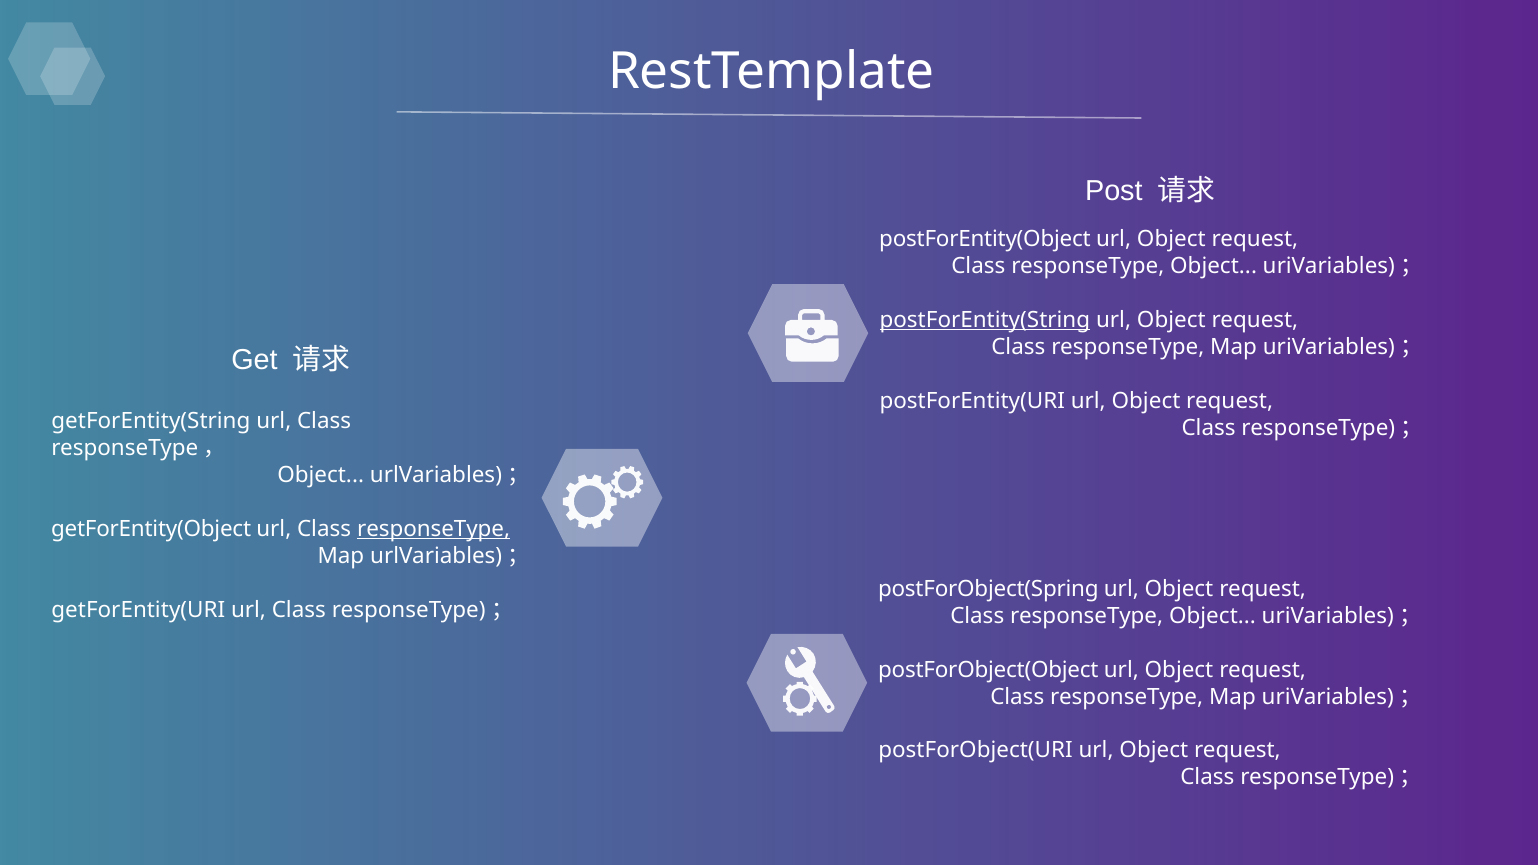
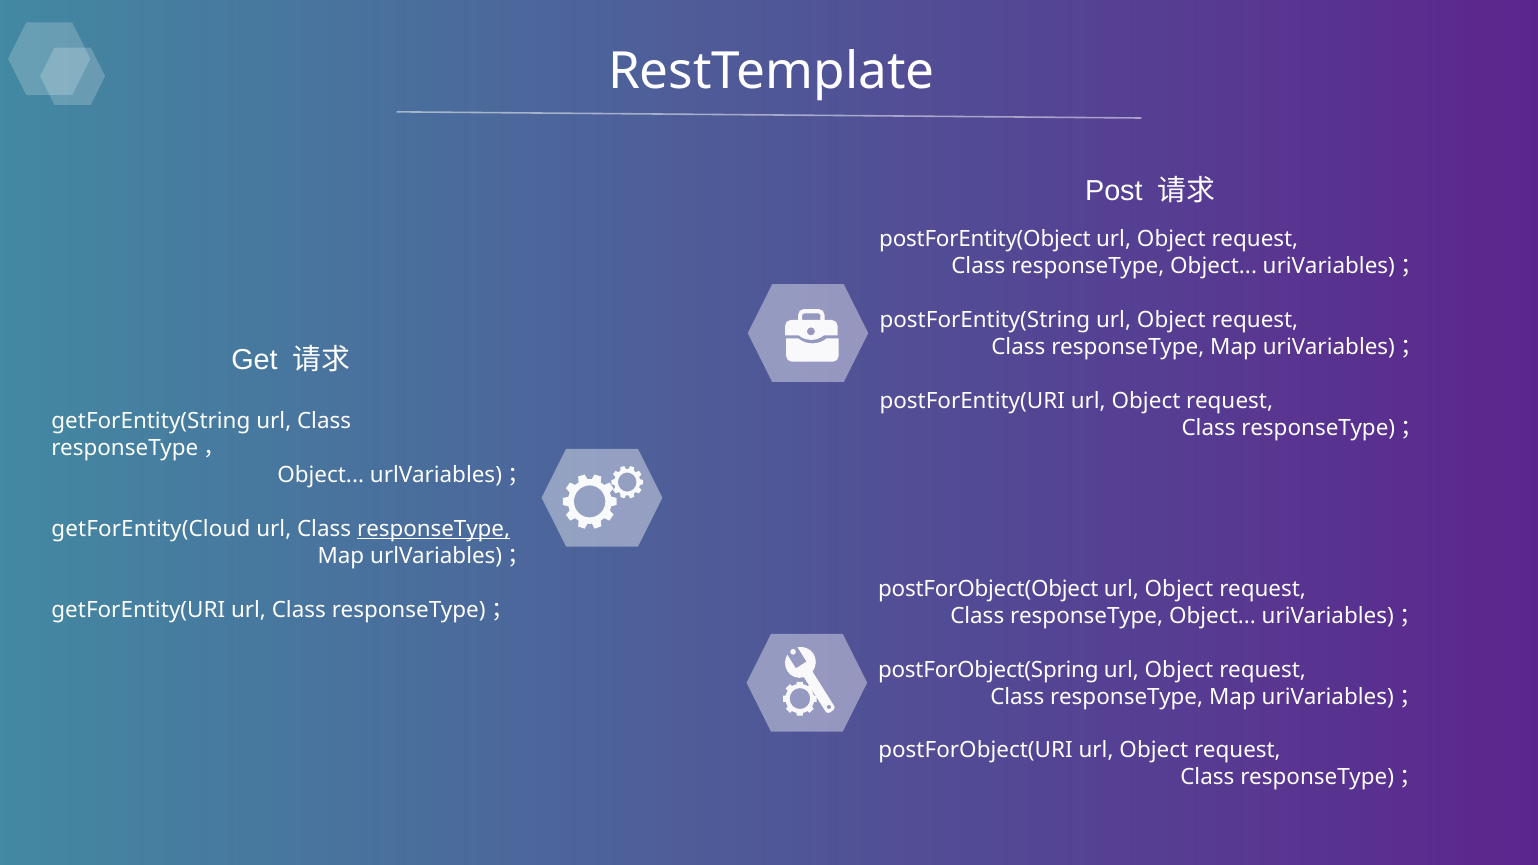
postForEntity(String underline: present -> none
getForEntity(Object: getForEntity(Object -> getForEntity(Cloud
postForObject(Spring: postForObject(Spring -> postForObject(Object
postForObject(Object: postForObject(Object -> postForObject(Spring
